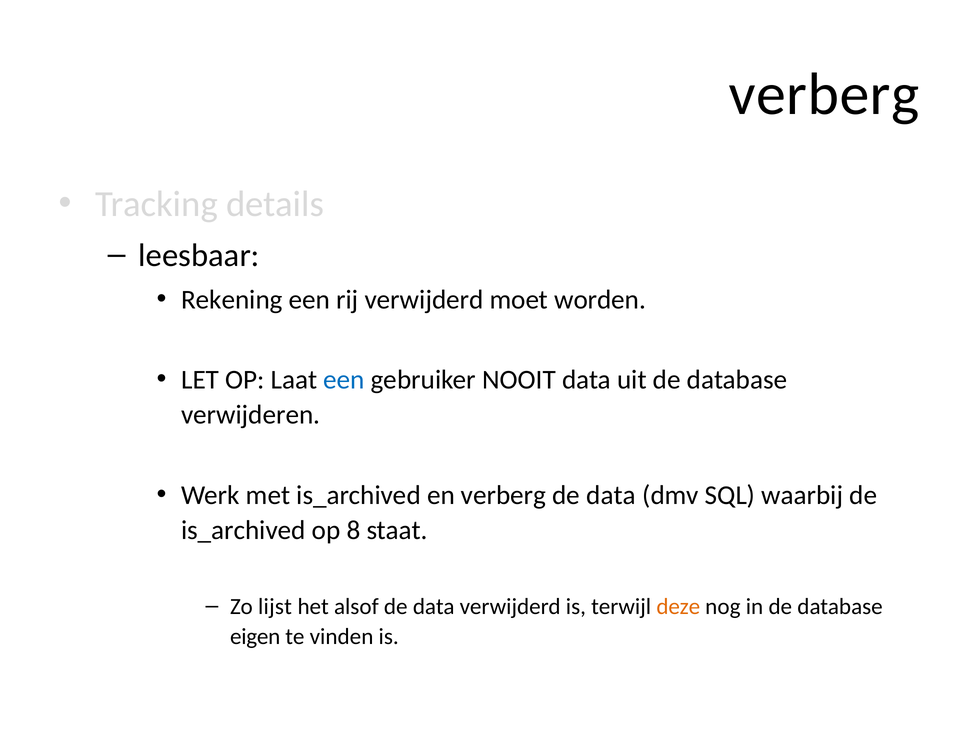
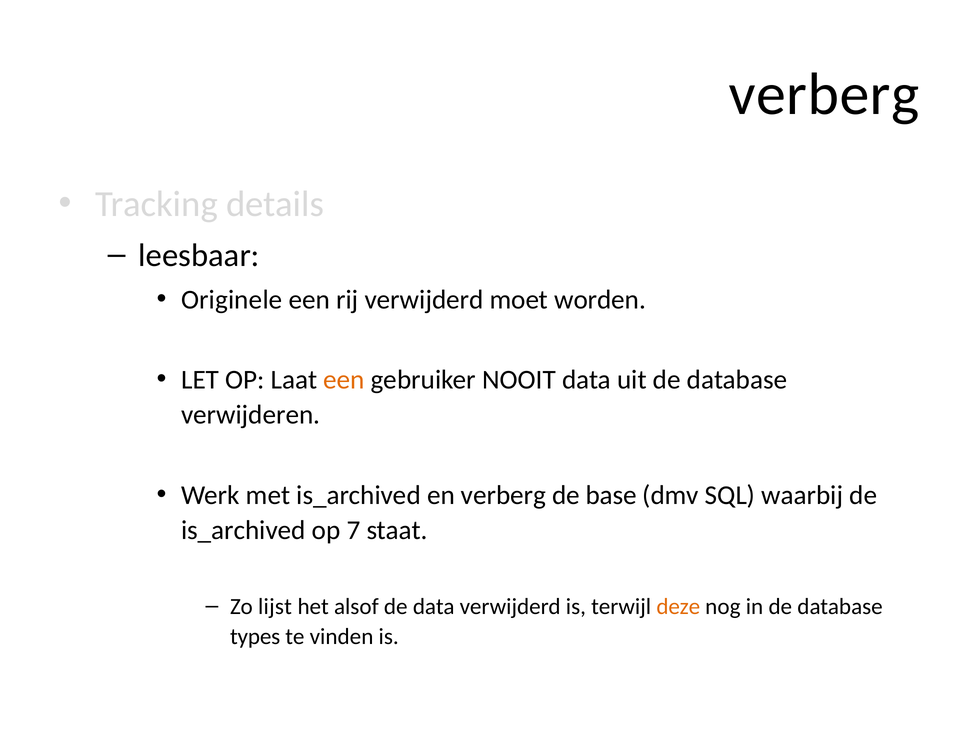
Rekening: Rekening -> Originele
een at (344, 380) colour: blue -> orange
verberg de data: data -> base
8: 8 -> 7
eigen: eigen -> types
